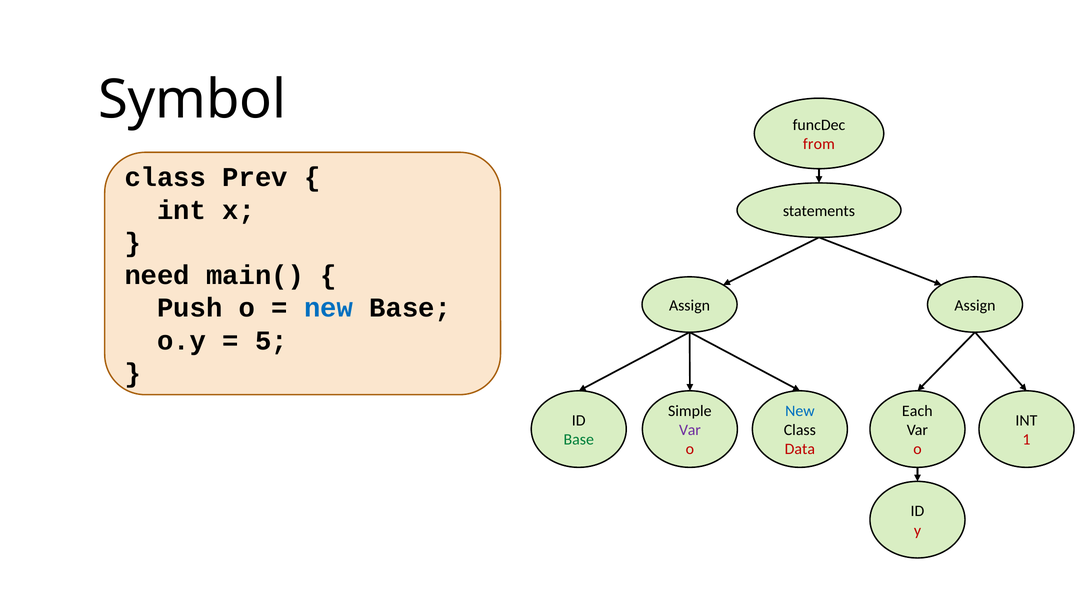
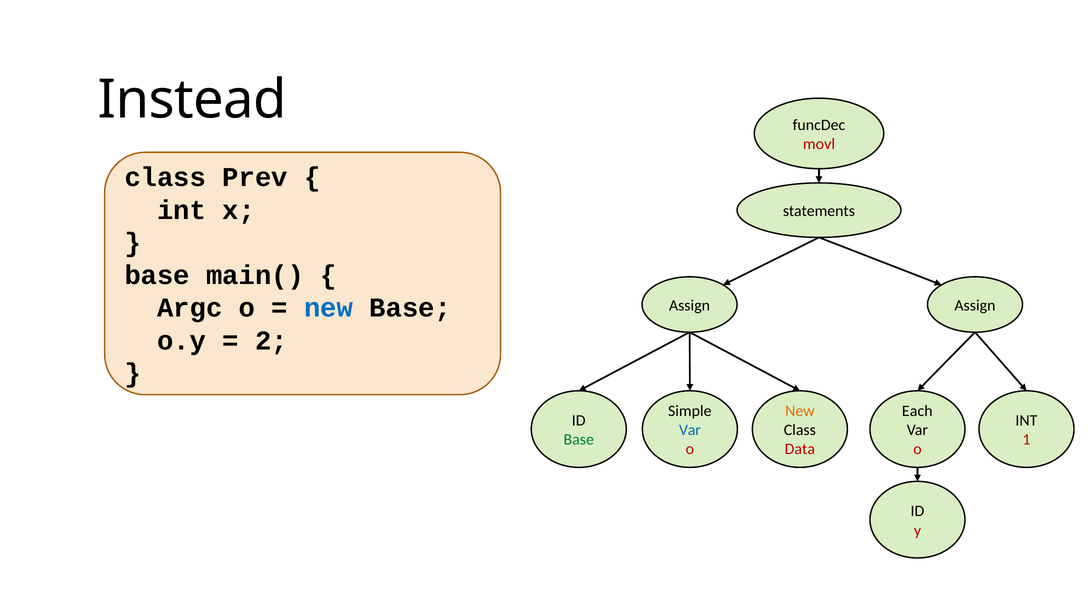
Symbol: Symbol -> Instead
from: from -> movl
need at (157, 275): need -> base
Push: Push -> Argc
5: 5 -> 2
New at (800, 411) colour: blue -> orange
Var at (690, 430) colour: purple -> blue
